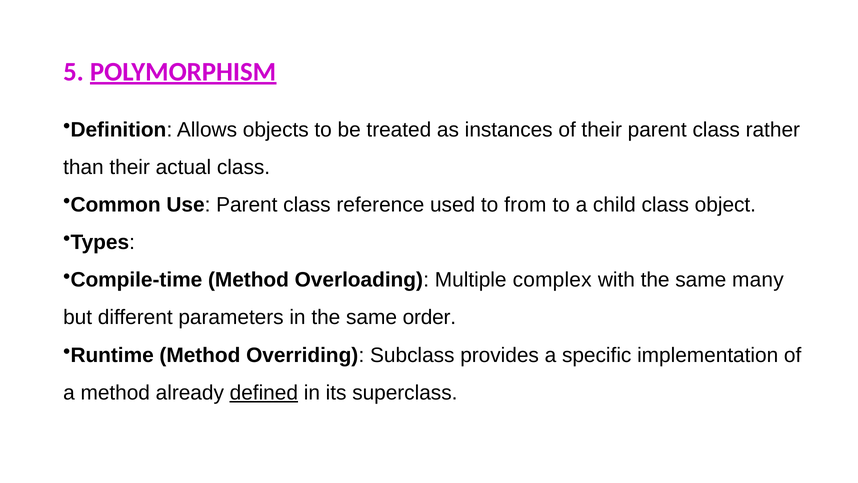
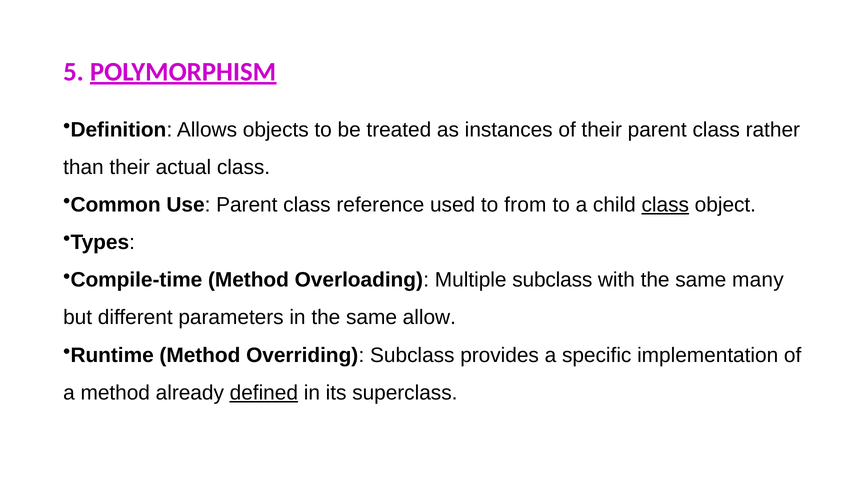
class at (665, 205) underline: none -> present
Multiple complex: complex -> subclass
order: order -> allow
